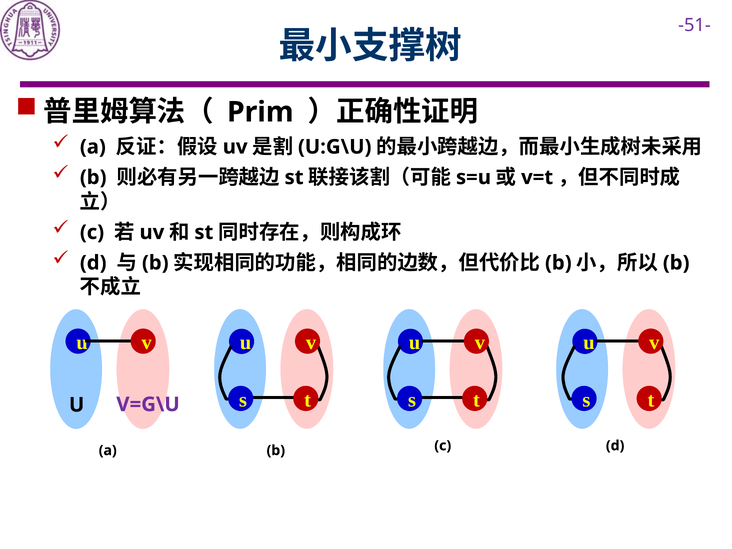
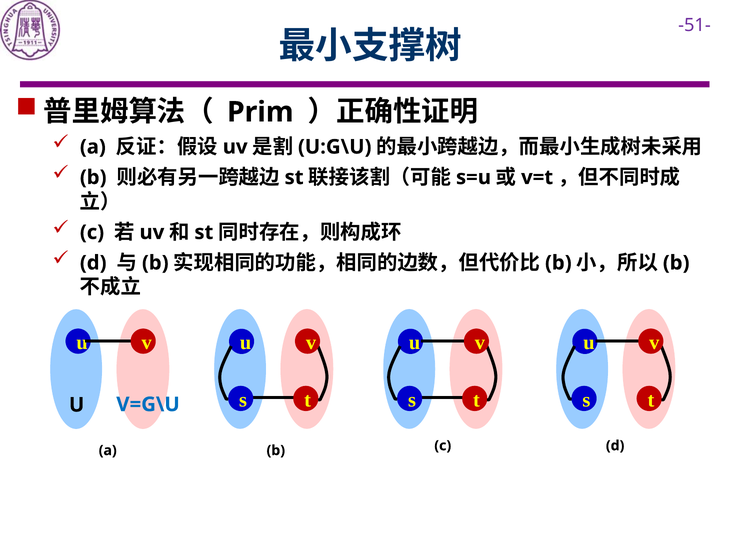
V=G\U colour: purple -> blue
